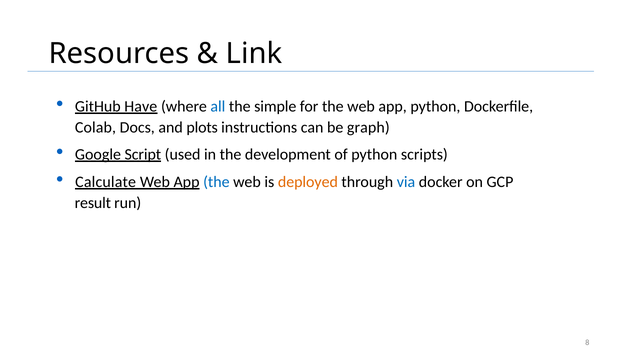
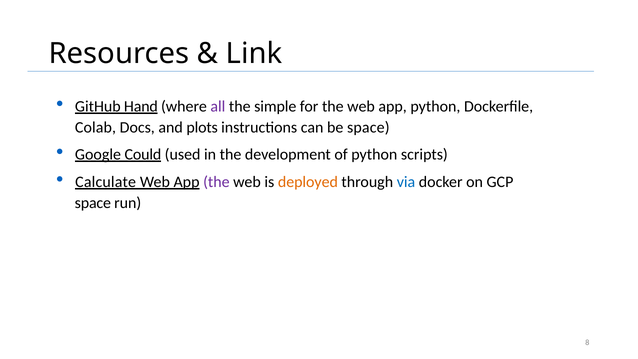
Have: Have -> Hand
all colour: blue -> purple
be graph: graph -> space
Script: Script -> Could
the at (216, 182) colour: blue -> purple
result at (93, 203): result -> space
